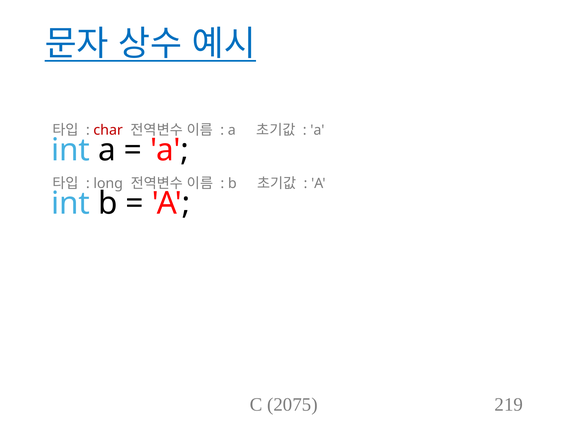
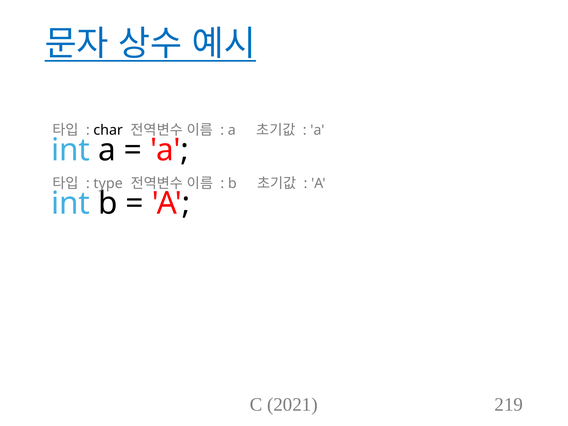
char colour: red -> black
long: long -> type
2075: 2075 -> 2021
